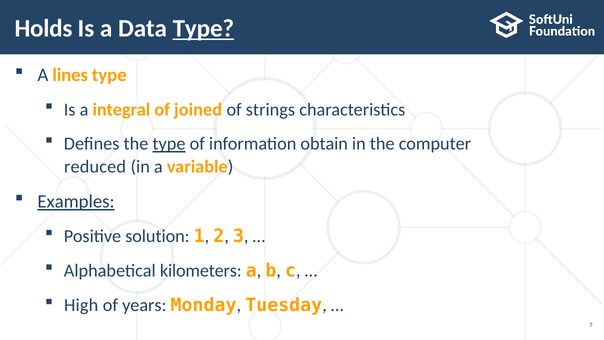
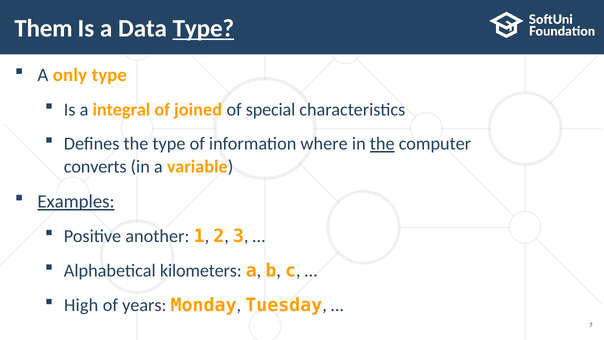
Holds: Holds -> Them
lines: lines -> only
strings: strings -> special
type at (169, 144) underline: present -> none
obtain: obtain -> where
the at (382, 144) underline: none -> present
reduced: reduced -> converts
solution: solution -> another
